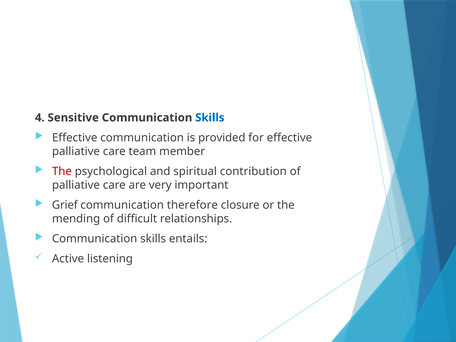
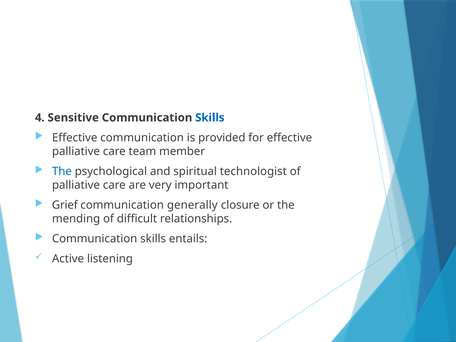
The at (62, 171) colour: red -> blue
contribution: contribution -> technologist
therefore: therefore -> generally
